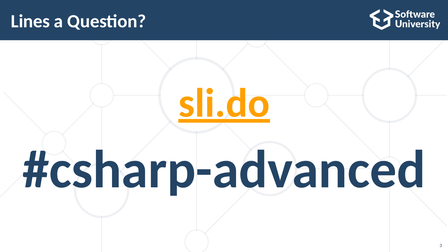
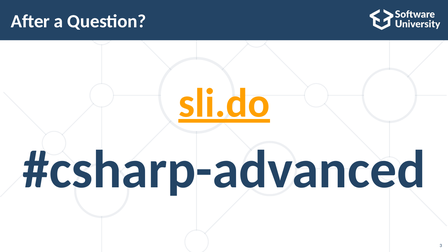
Lines: Lines -> After
